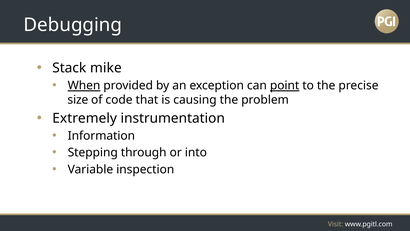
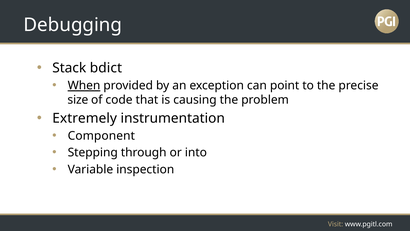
mike: mike -> bdict
point underline: present -> none
Information: Information -> Component
